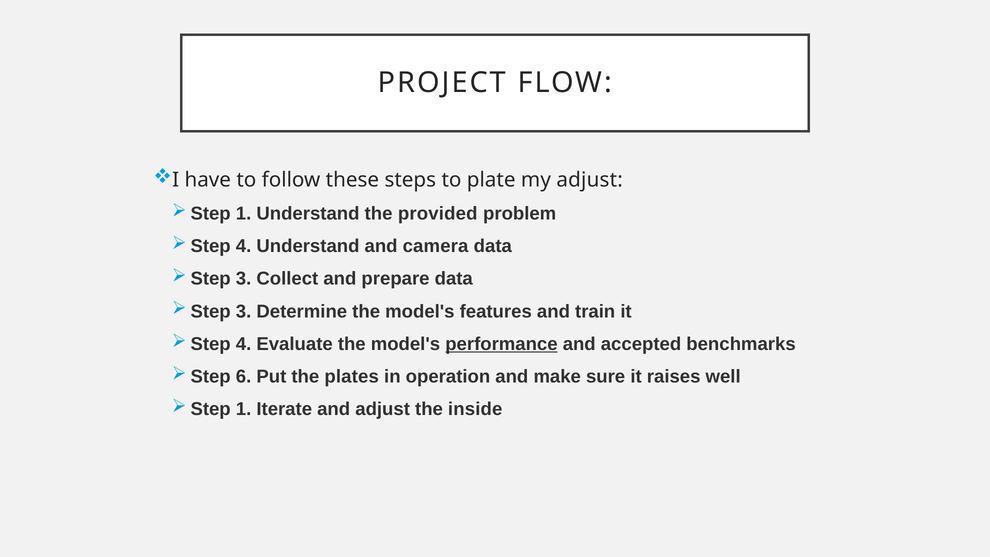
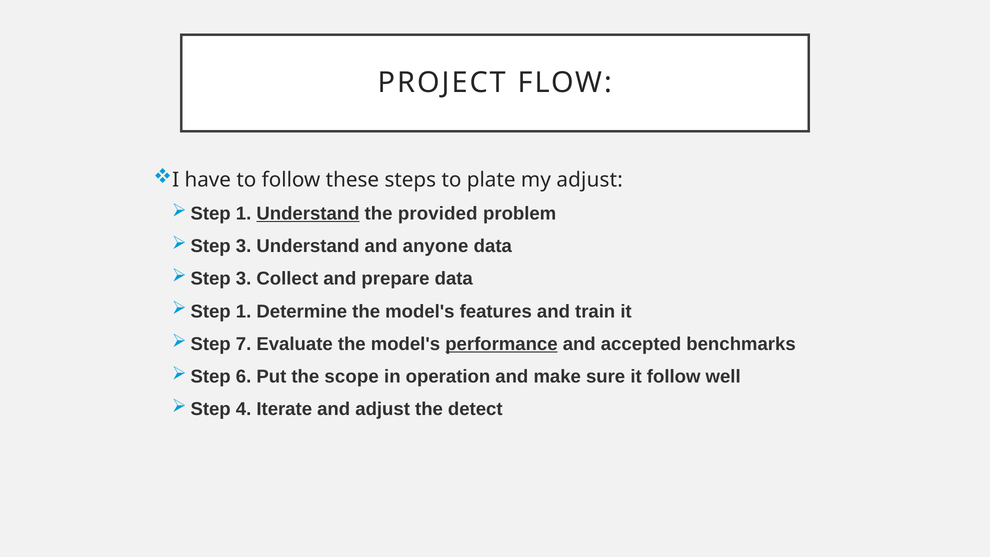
Understand at (308, 214) underline: none -> present
4 at (244, 246): 4 -> 3
camera: camera -> anyone
3 at (244, 311): 3 -> 1
4 at (244, 344): 4 -> 7
plates: plates -> scope
it raises: raises -> follow
1 at (244, 409): 1 -> 4
inside: inside -> detect
